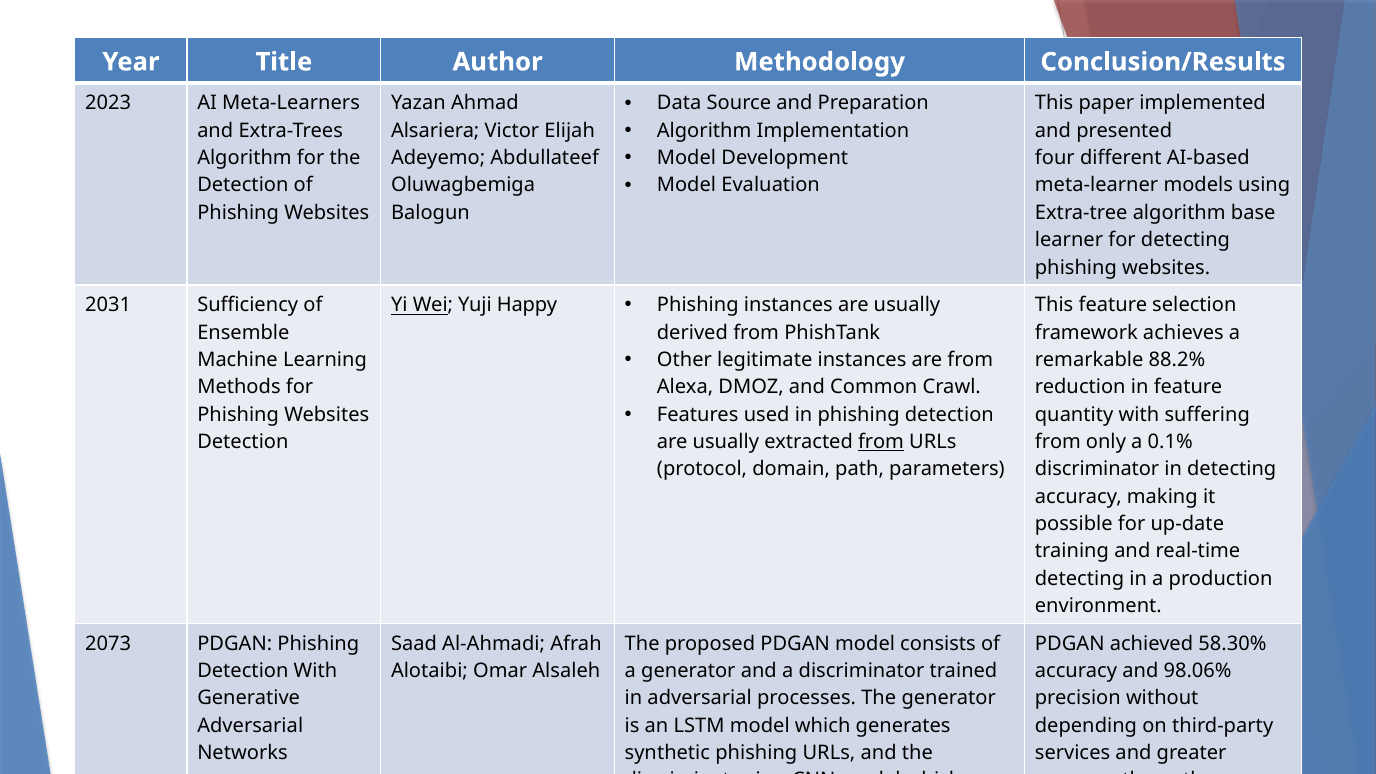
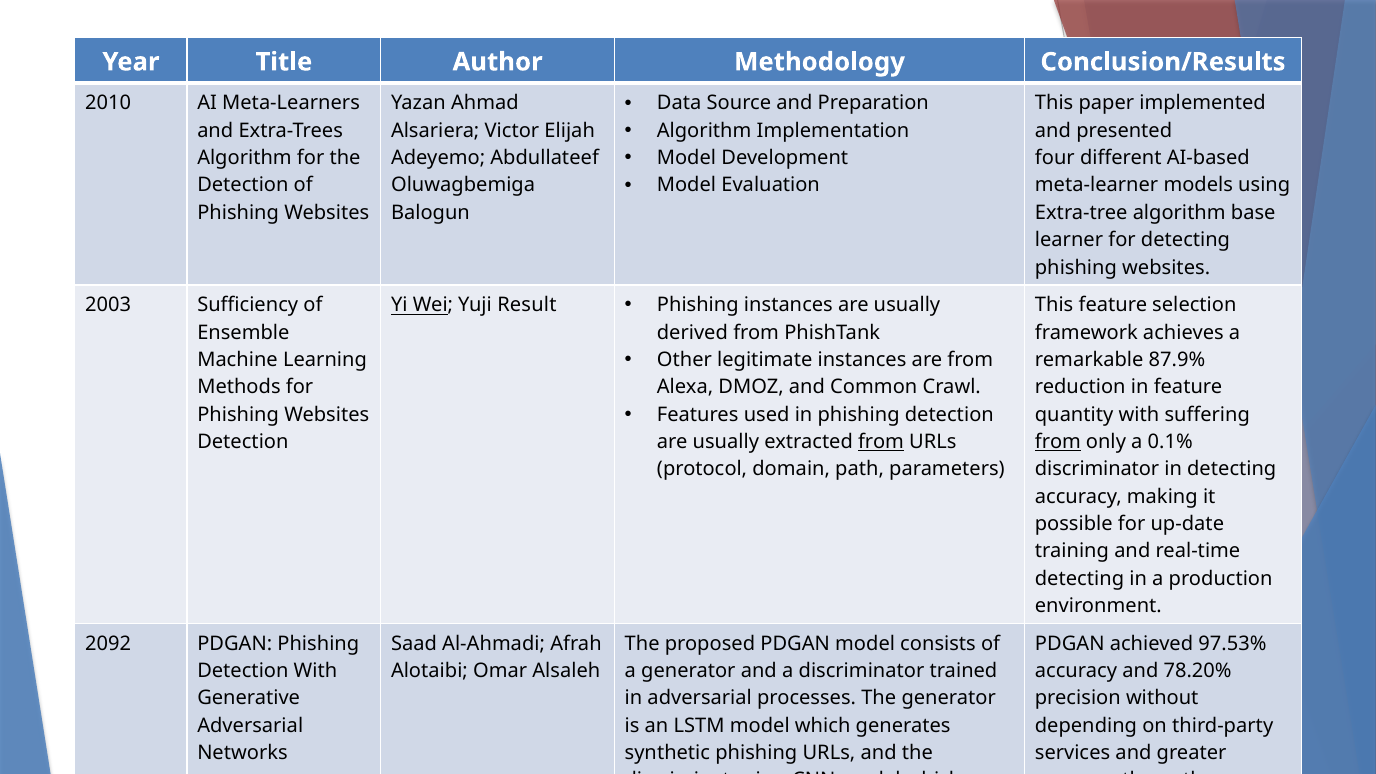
2023: 2023 -> 2010
2031: 2031 -> 2003
Happy: Happy -> Result
88.2%: 88.2% -> 87.9%
from at (1058, 442) underline: none -> present
2073: 2073 -> 2092
58.30%: 58.30% -> 97.53%
98.06%: 98.06% -> 78.20%
